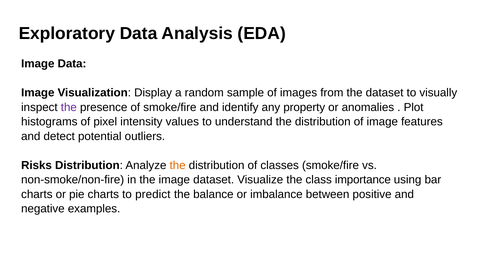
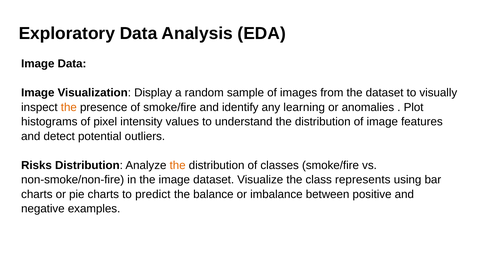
the at (69, 107) colour: purple -> orange
property: property -> learning
importance: importance -> represents
